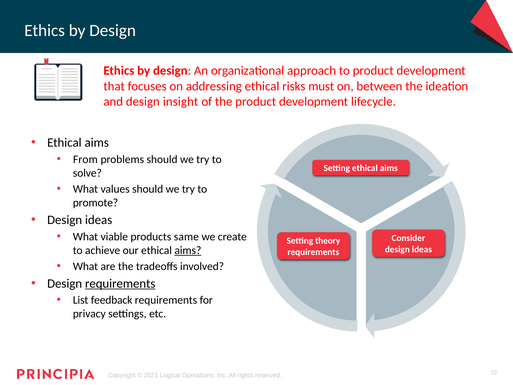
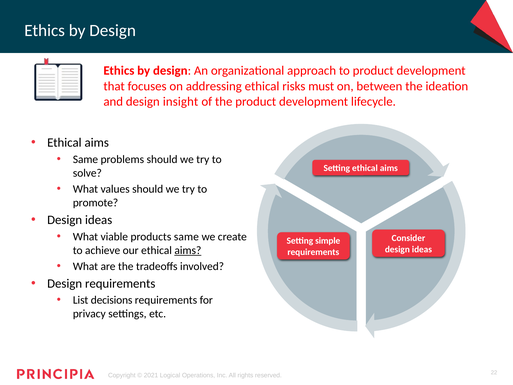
From at (85, 159): From -> Same
theory: theory -> simple
requirements at (120, 283) underline: present -> none
feedback: feedback -> decisions
